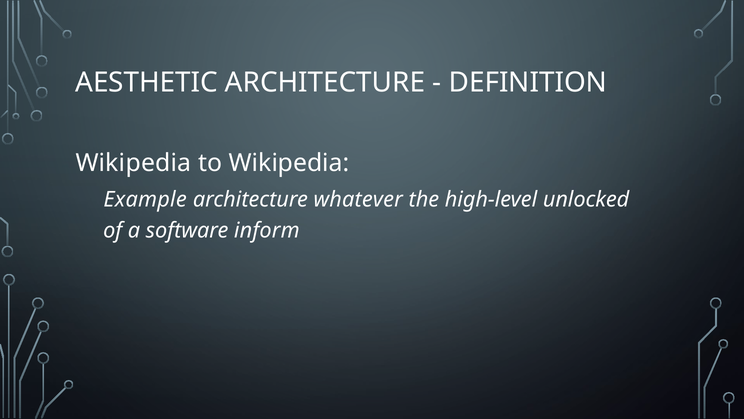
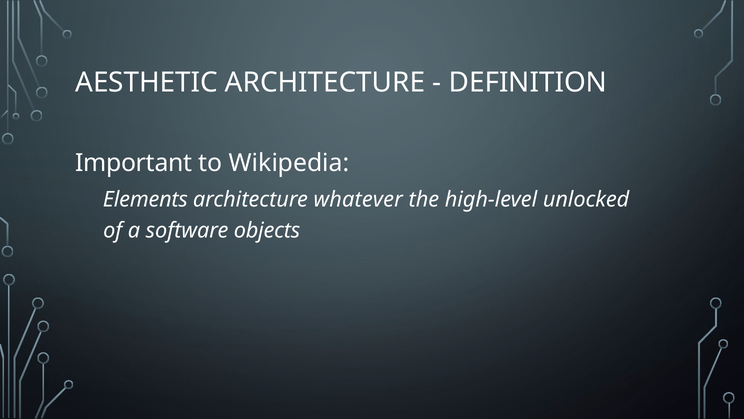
Wikipedia at (133, 163): Wikipedia -> Important
Example: Example -> Elements
inform: inform -> objects
